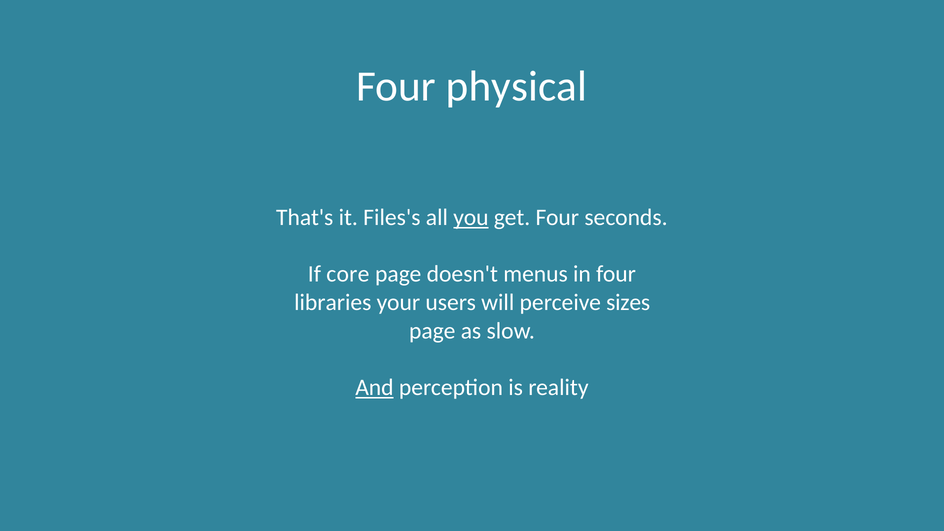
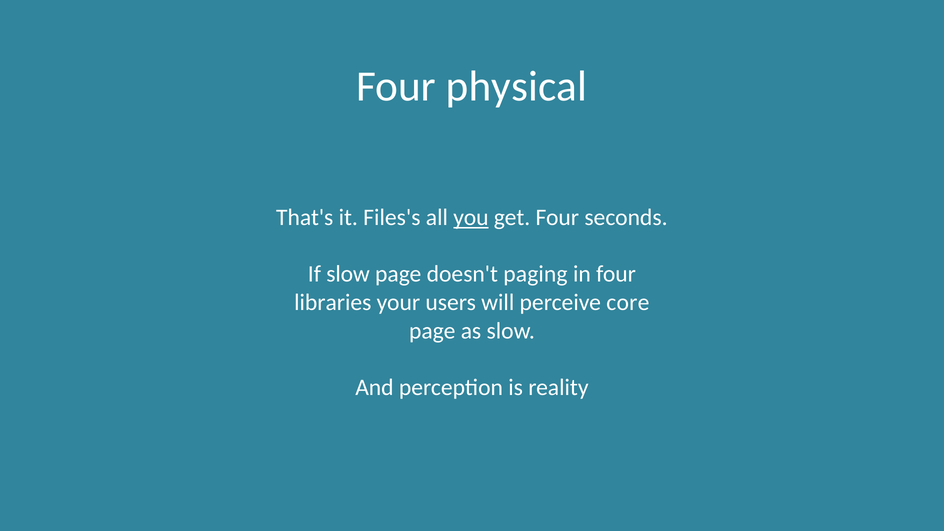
If core: core -> slow
menus: menus -> paging
sizes: sizes -> core
And underline: present -> none
